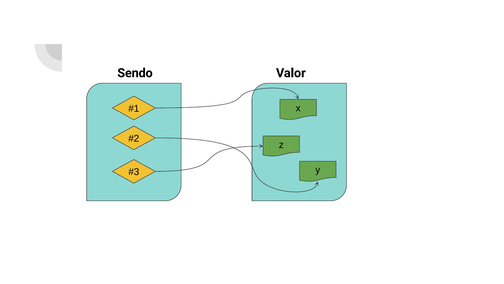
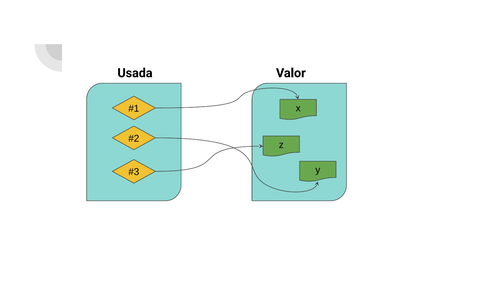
Sendo: Sendo -> Usada
